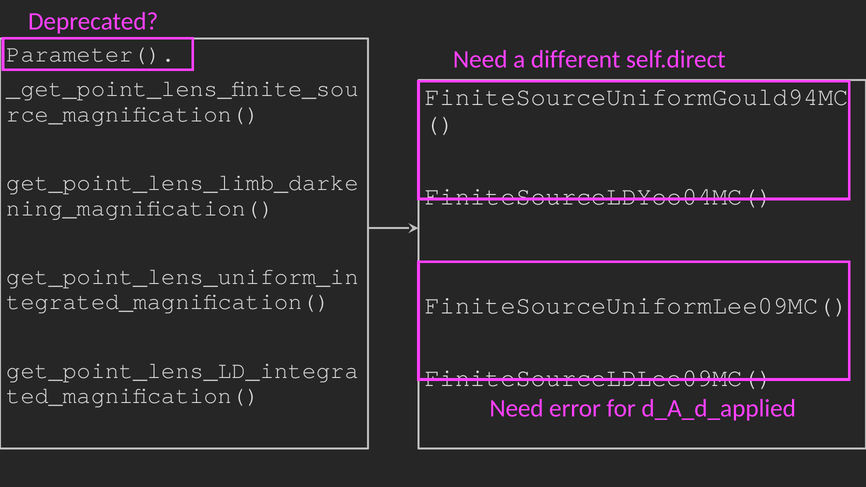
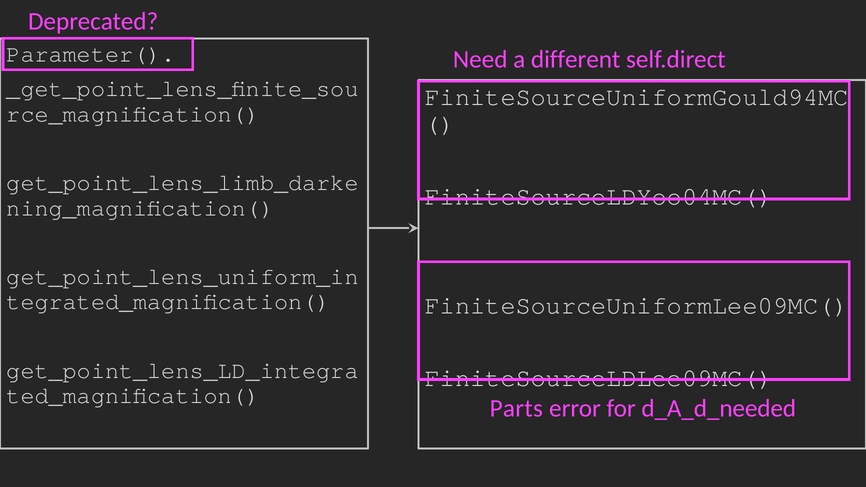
Need at (516, 408): Need -> Parts
d_A_d_applied: d_A_d_applied -> d_A_d_needed
